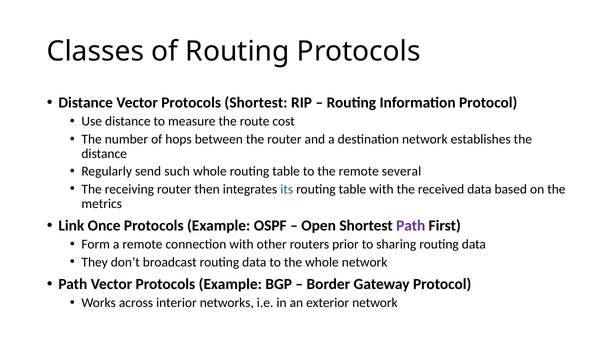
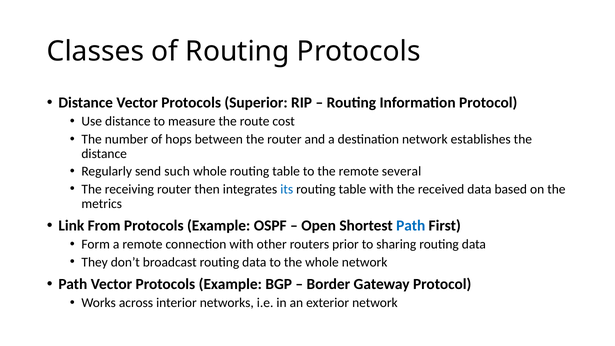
Protocols Shortest: Shortest -> Superior
Once: Once -> From
Path at (411, 226) colour: purple -> blue
